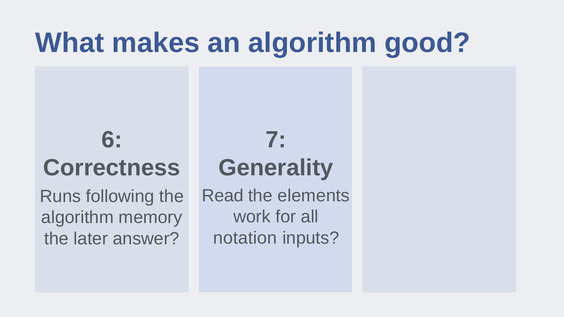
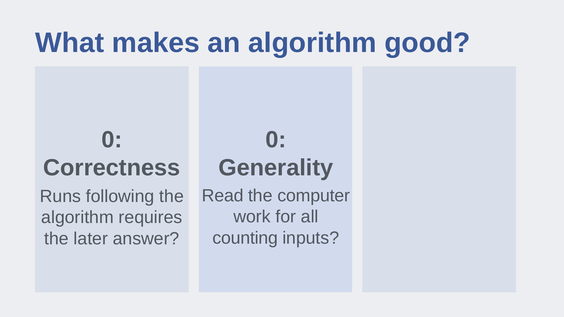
6 at (112, 140): 6 -> 0
7 at (276, 140): 7 -> 0
elements: elements -> computer
memory: memory -> requires
notation: notation -> counting
